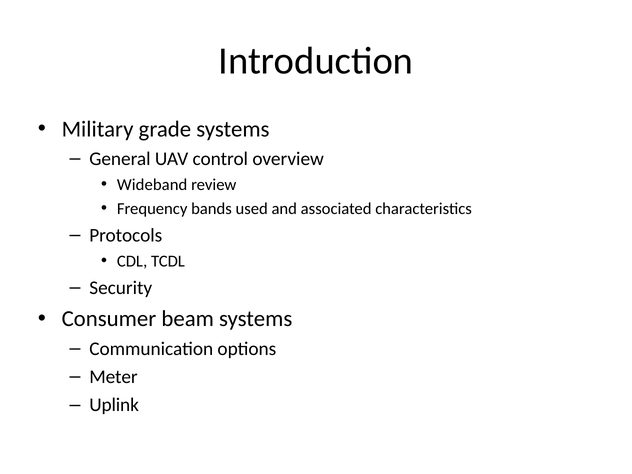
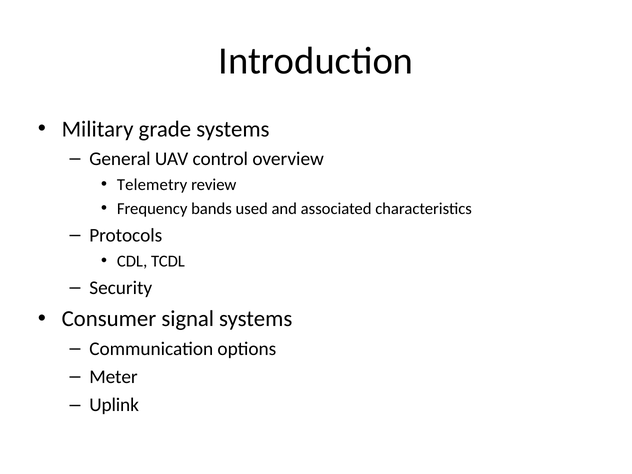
Wideband: Wideband -> Telemetry
beam: beam -> signal
